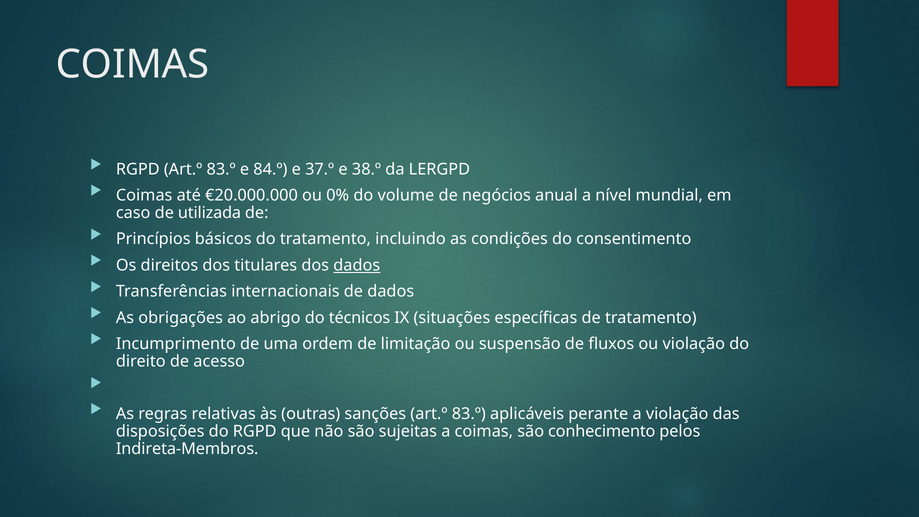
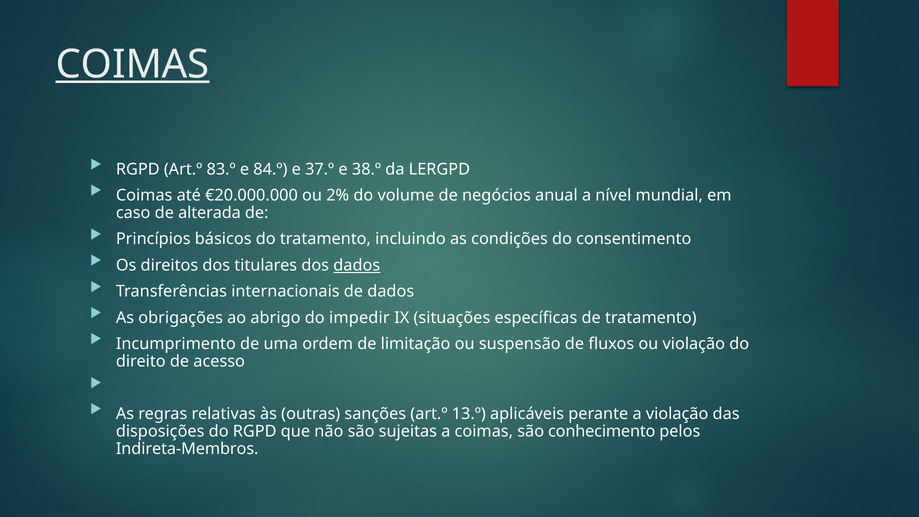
COIMAS at (133, 65) underline: none -> present
0%: 0% -> 2%
utilizada: utilizada -> alterada
técnicos: técnicos -> impedir
sanções art.º 83.º: 83.º -> 13.º
